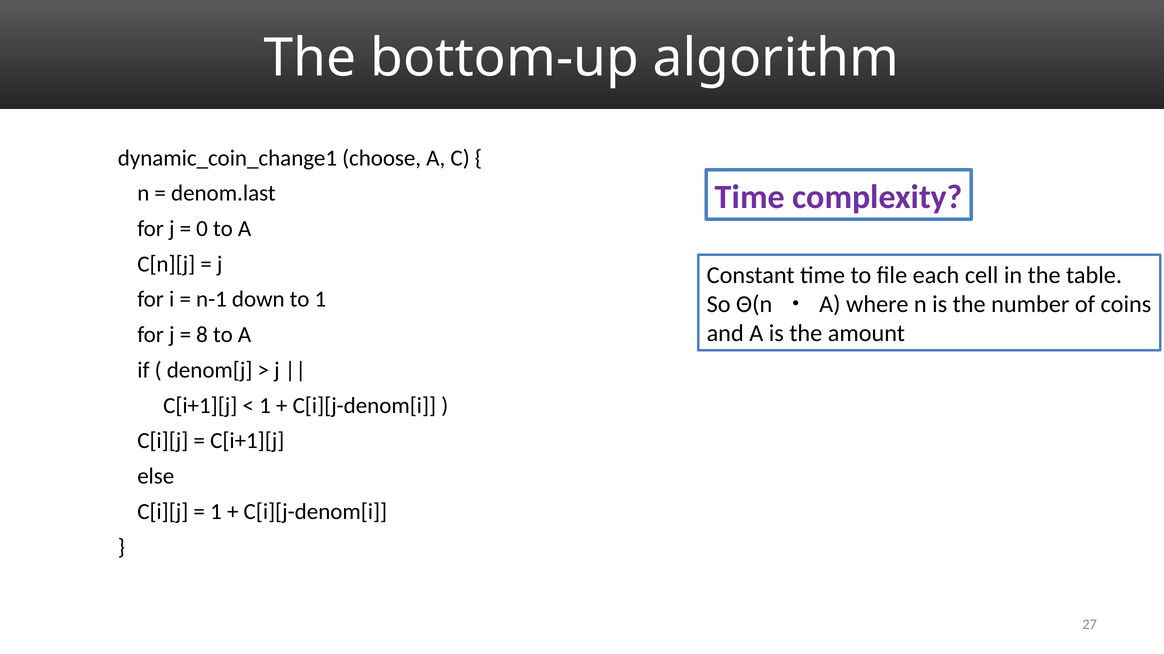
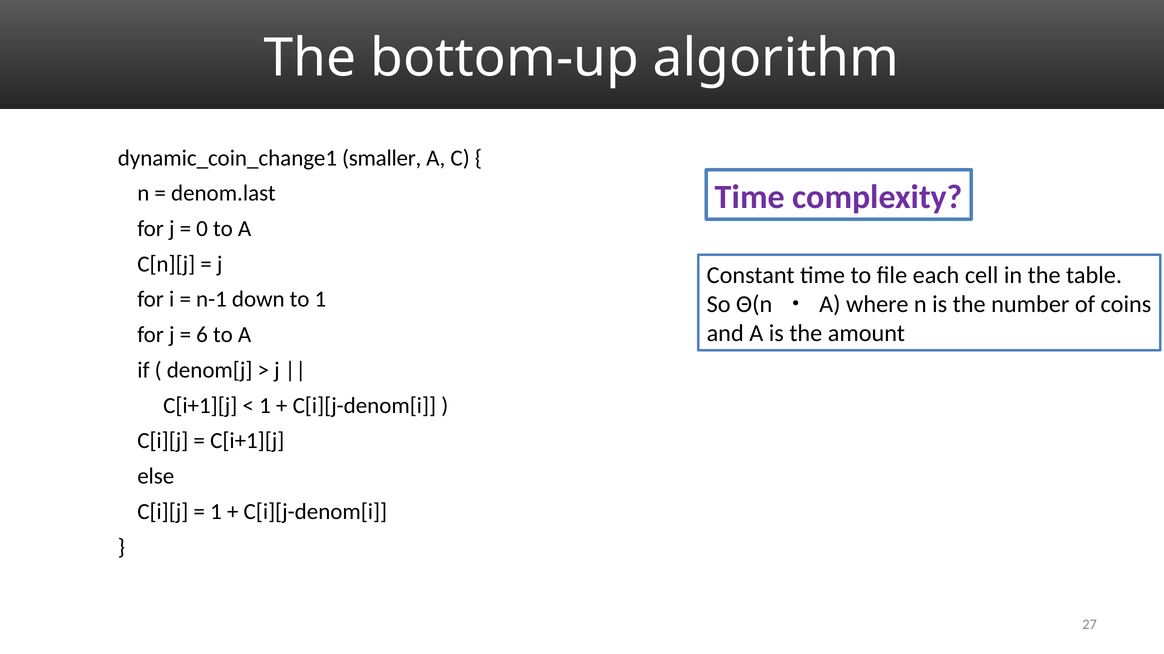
choose: choose -> smaller
8: 8 -> 6
